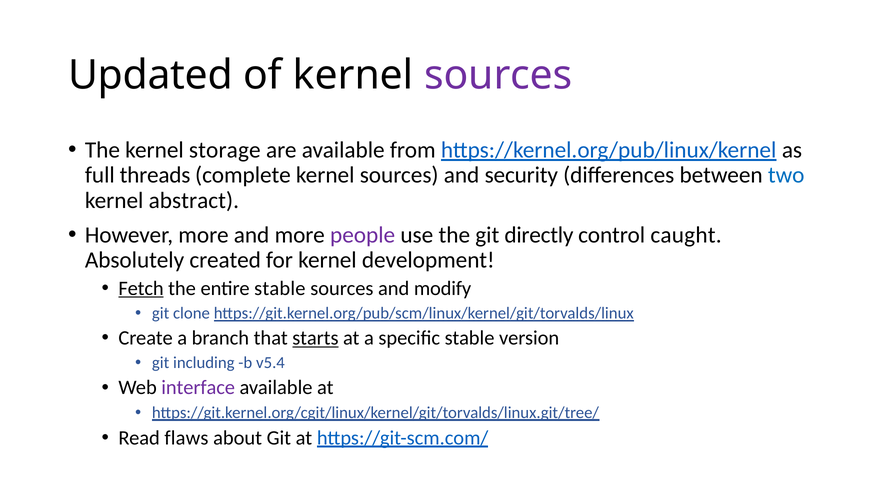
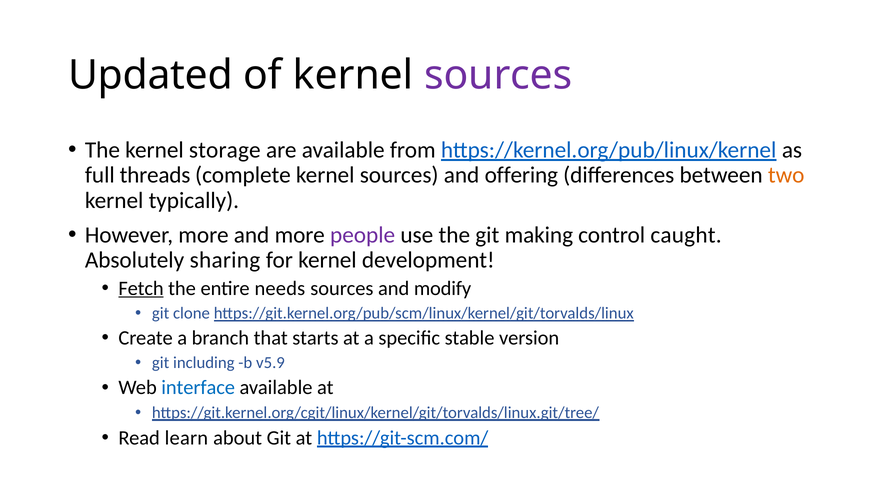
security: security -> offering
two colour: blue -> orange
abstract: abstract -> typically
directly: directly -> making
created: created -> sharing
entire stable: stable -> needs
starts underline: present -> none
v5.4: v5.4 -> v5.9
interface colour: purple -> blue
flaws: flaws -> learn
